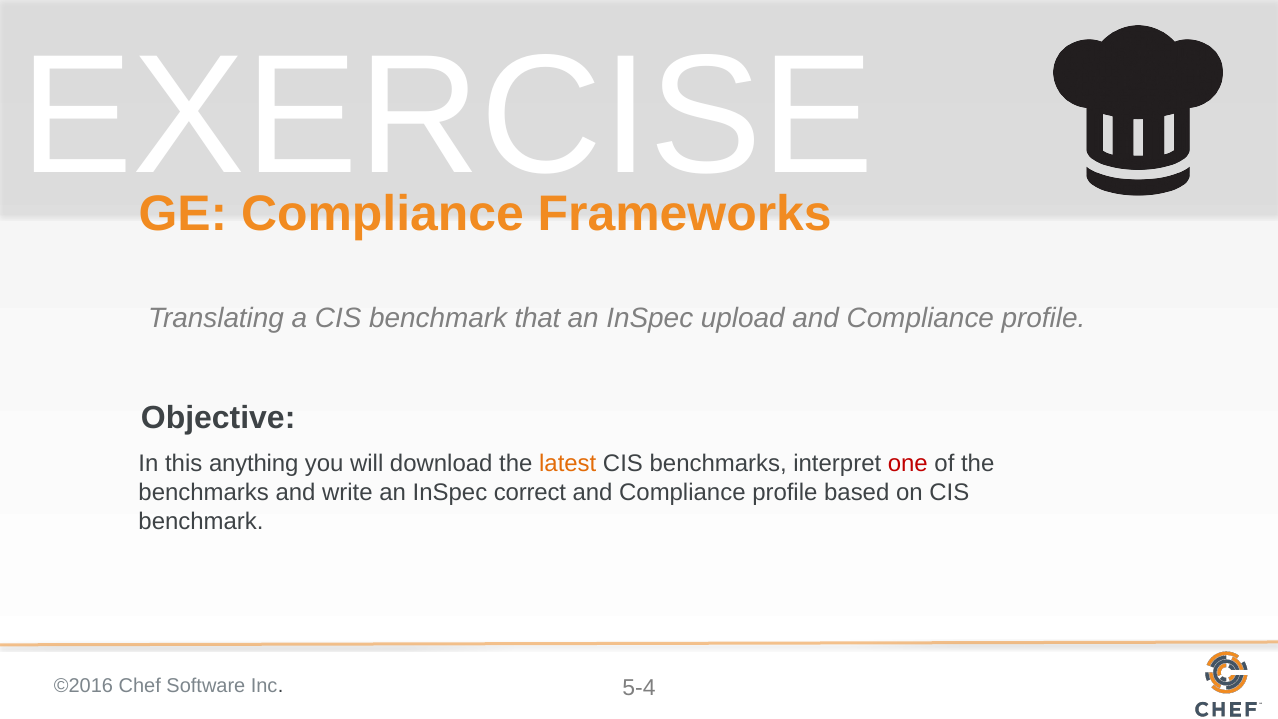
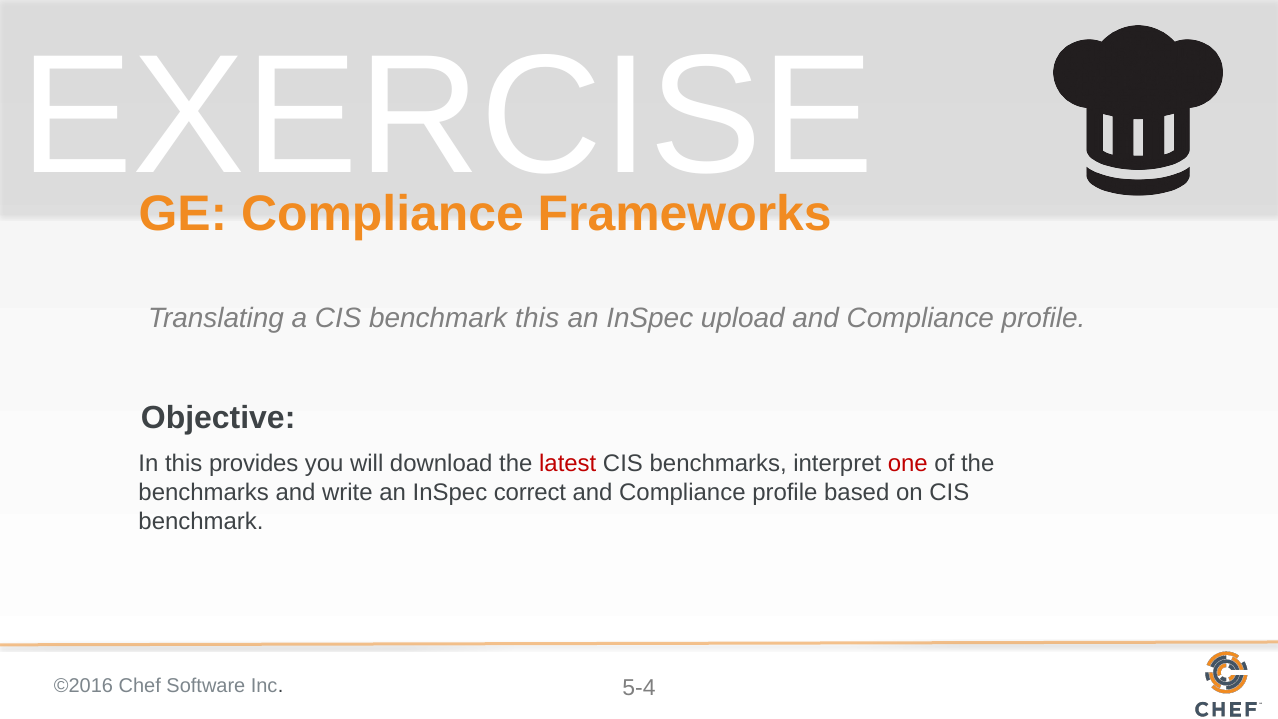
benchmark that: that -> this
anything: anything -> provides
latest colour: orange -> red
